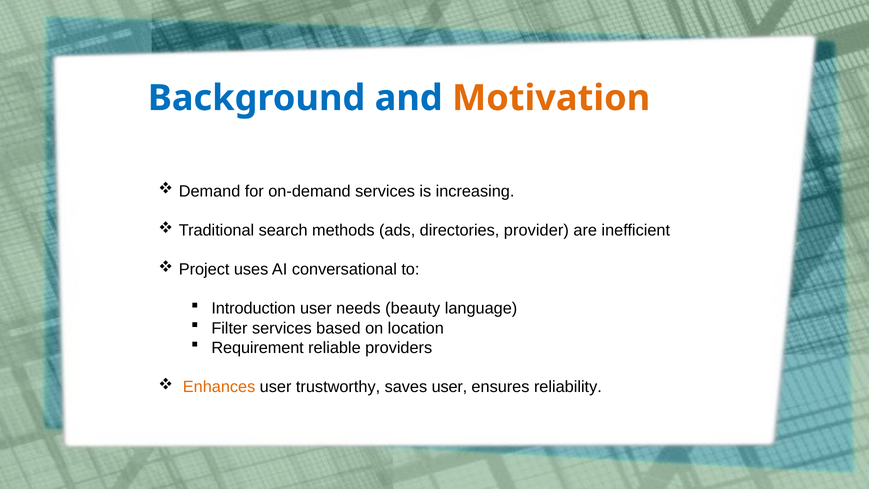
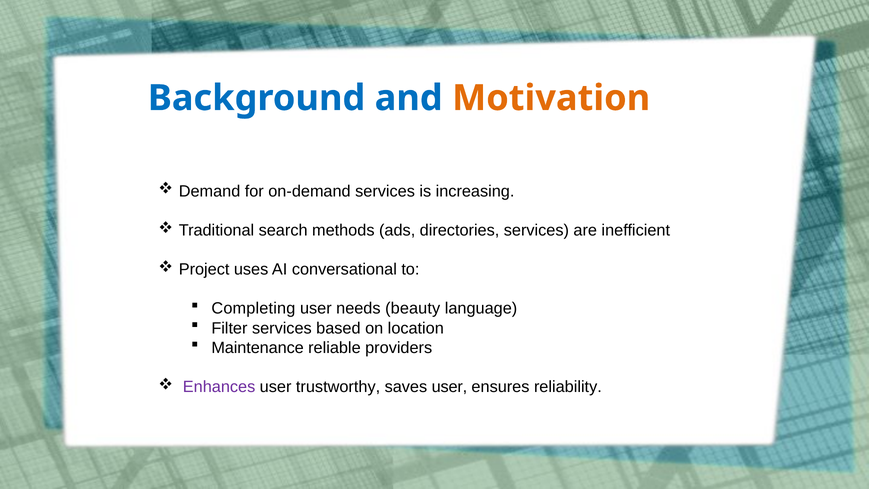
directories provider: provider -> services
Introduction: Introduction -> Completing
Requirement: Requirement -> Maintenance
Enhances colour: orange -> purple
